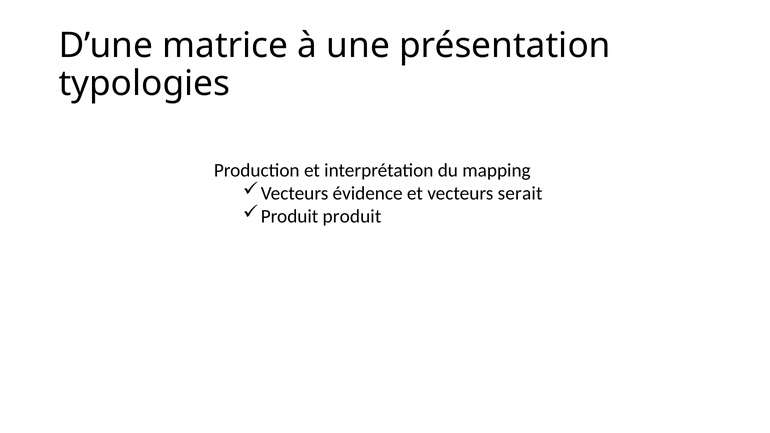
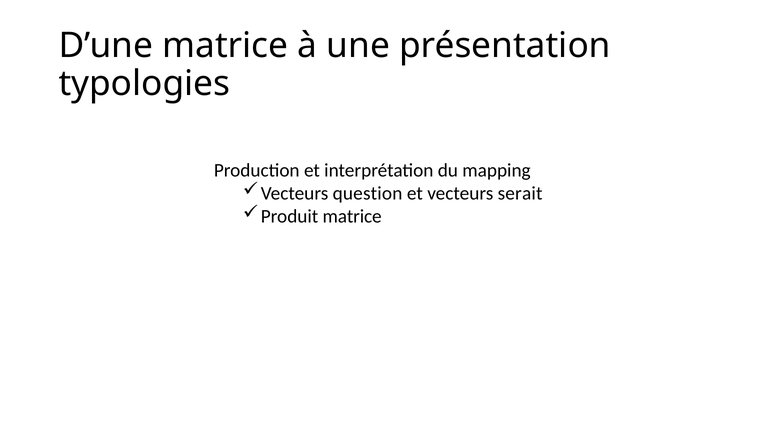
évidence: évidence -> question
Produit produit: produit -> matrice
